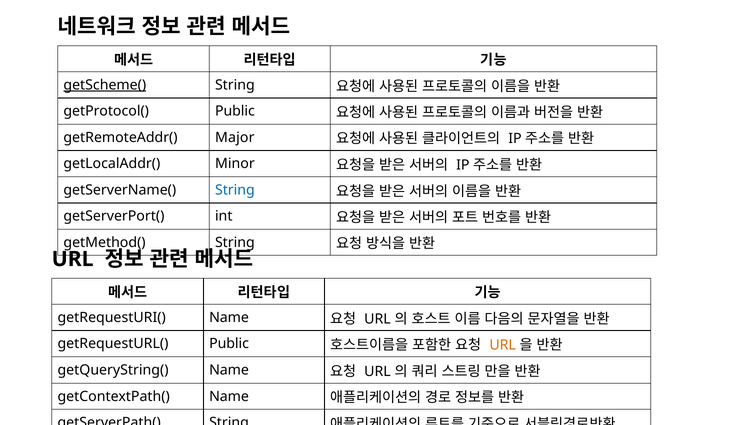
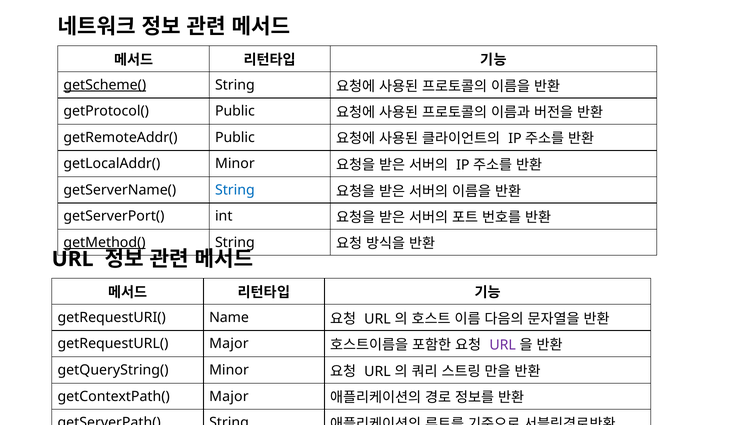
getRemoteAddr( Major: Major -> Public
getMethod( underline: none -> present
getRequestURL( Public: Public -> Major
URL at (503, 345) colour: orange -> purple
getQueryString( Name: Name -> Minor
getContextPath( Name: Name -> Major
